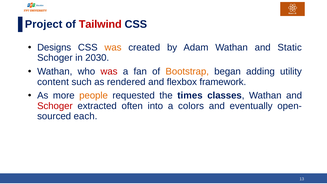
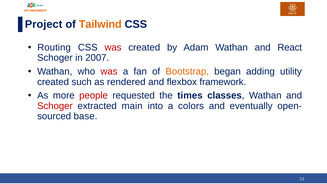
Tailwind colour: red -> orange
Designs: Designs -> Routing
was at (113, 48) colour: orange -> red
Static: Static -> React
2030: 2030 -> 2007
content at (53, 82): content -> created
people colour: orange -> red
often: often -> main
each: each -> base
